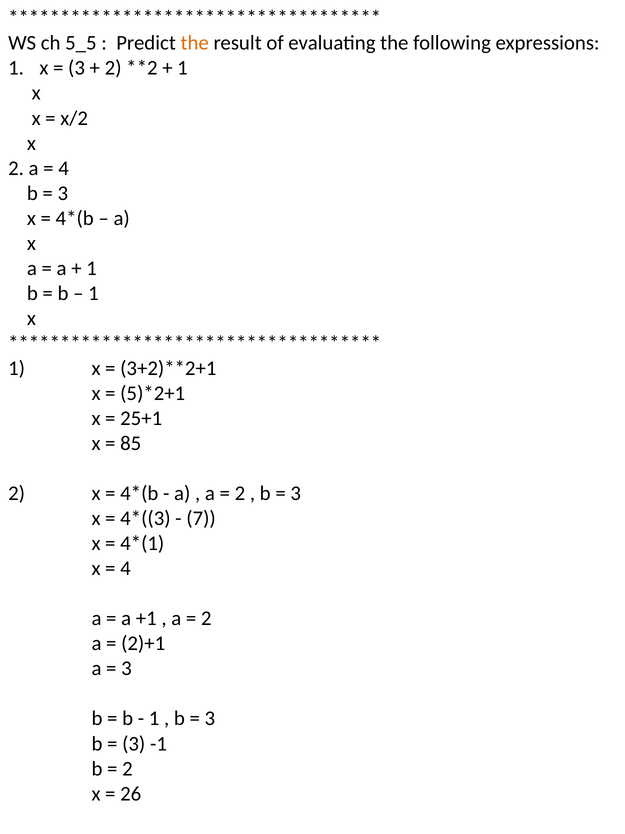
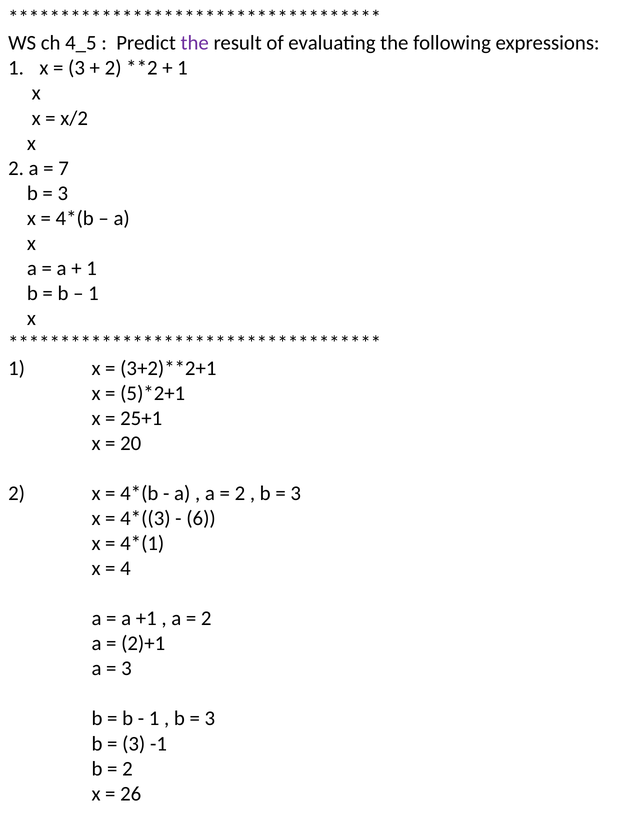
5_5: 5_5 -> 4_5
the at (195, 43) colour: orange -> purple
4 at (64, 168): 4 -> 7
85: 85 -> 20
7: 7 -> 6
